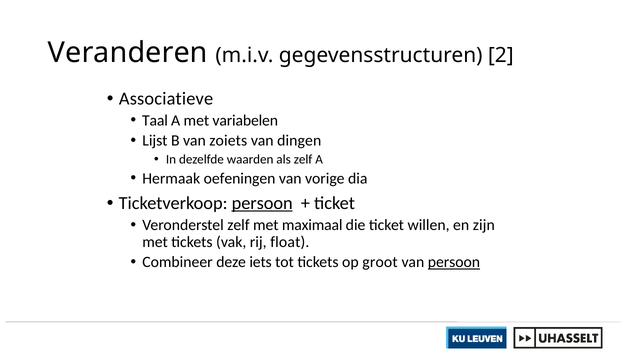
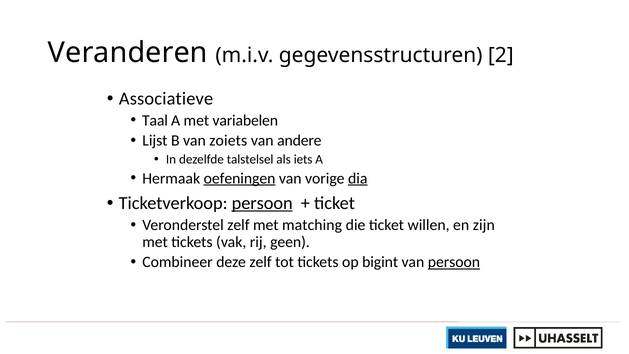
dingen: dingen -> andere
waarden: waarden -> talstelsel
als zelf: zelf -> iets
oefeningen underline: none -> present
dia underline: none -> present
maximaal: maximaal -> matching
float: float -> geen
deze iets: iets -> zelf
groot: groot -> bigint
